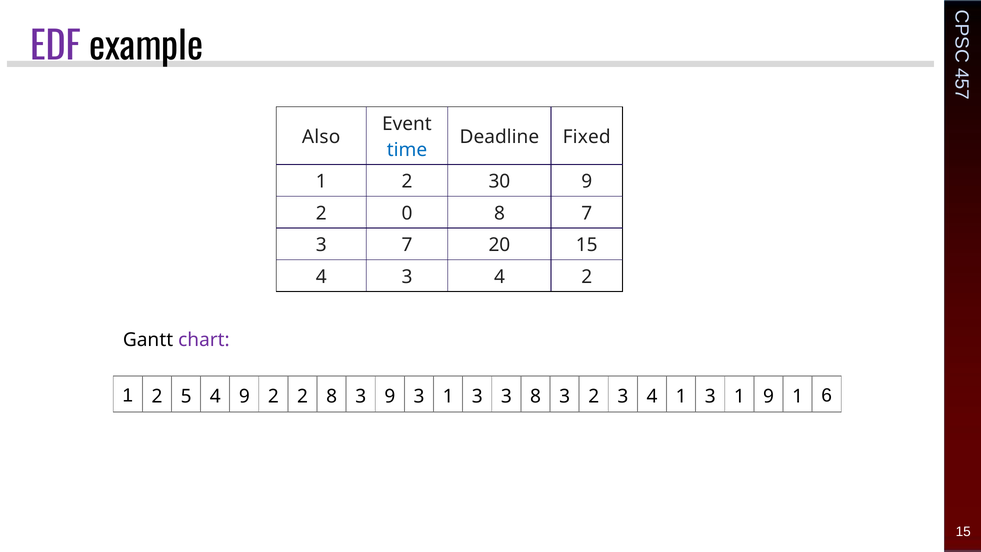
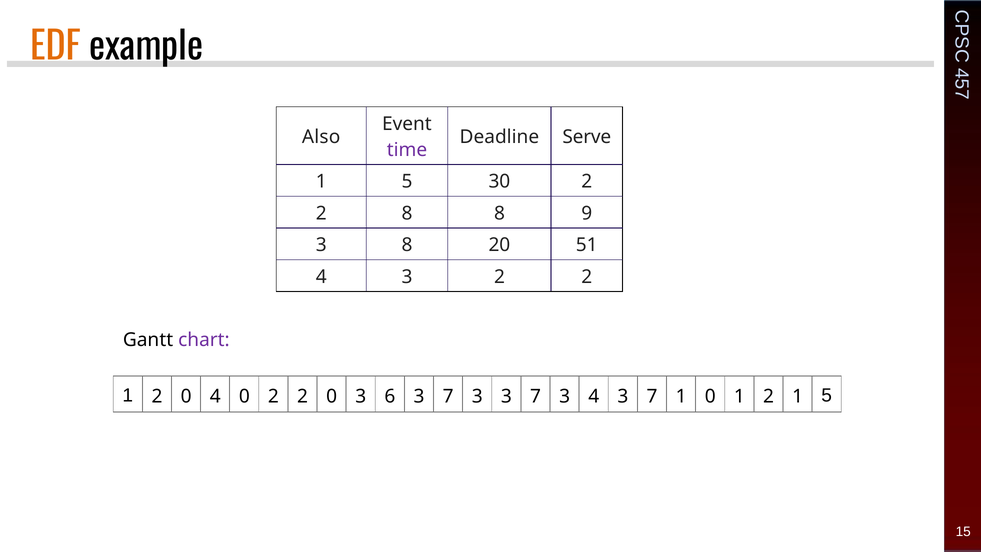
EDF colour: purple -> orange
Fixed: Fixed -> Serve
time colour: blue -> purple
2 at (407, 181): 2 -> 5
30 9: 9 -> 2
2 0: 0 -> 8
8 7: 7 -> 9
3 7: 7 -> 8
20 15: 15 -> 51
4 3 4: 4 -> 2
1 2 5: 5 -> 0
4 9: 9 -> 0
2 2 8: 8 -> 0
3 9: 9 -> 6
1 at (448, 396): 1 -> 7
3 3 8: 8 -> 7
3 2: 2 -> 4
4 at (652, 396): 4 -> 7
3 at (710, 396): 3 -> 0
9 at (769, 396): 9 -> 2
6 at (827, 395): 6 -> 5
